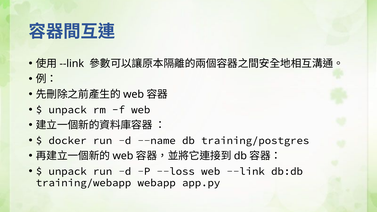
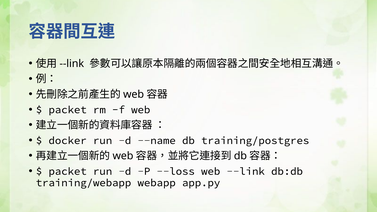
unpack at (68, 110): unpack -> packet
unpack at (68, 171): unpack -> packet
